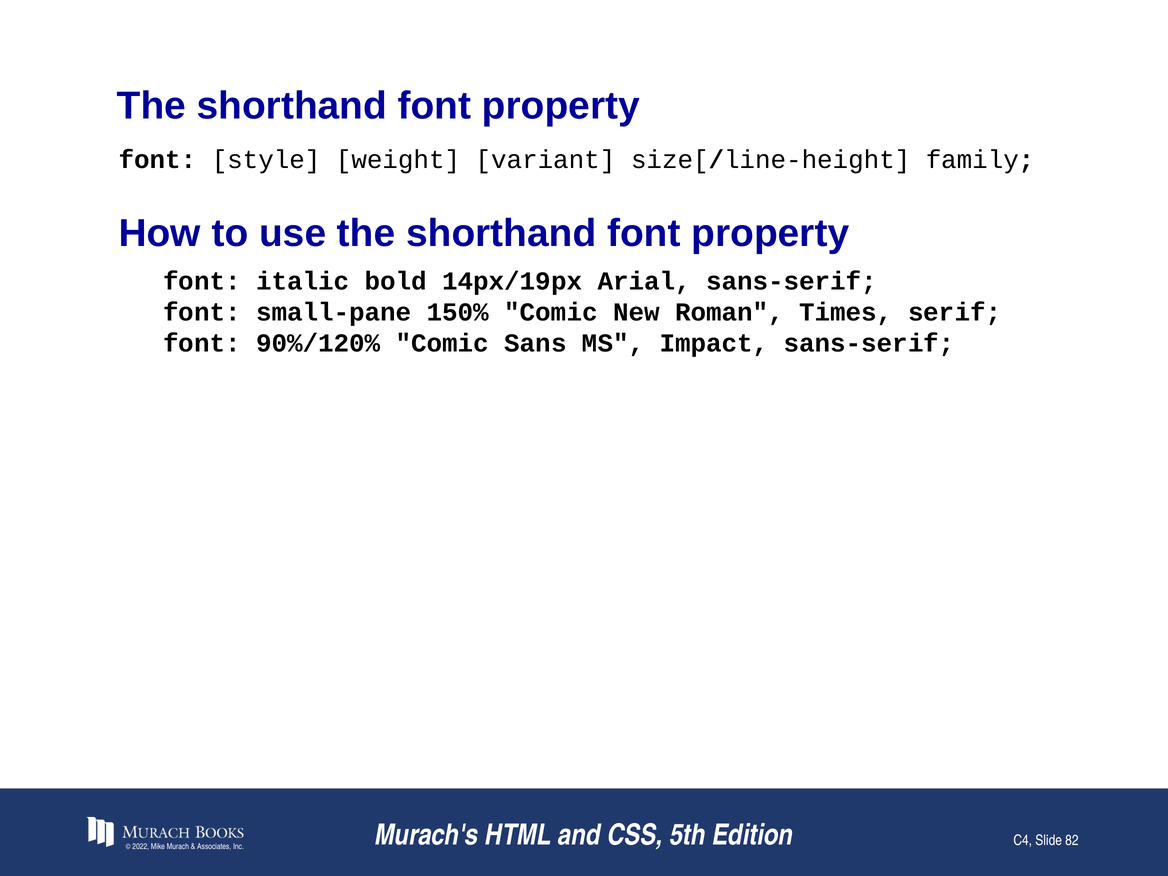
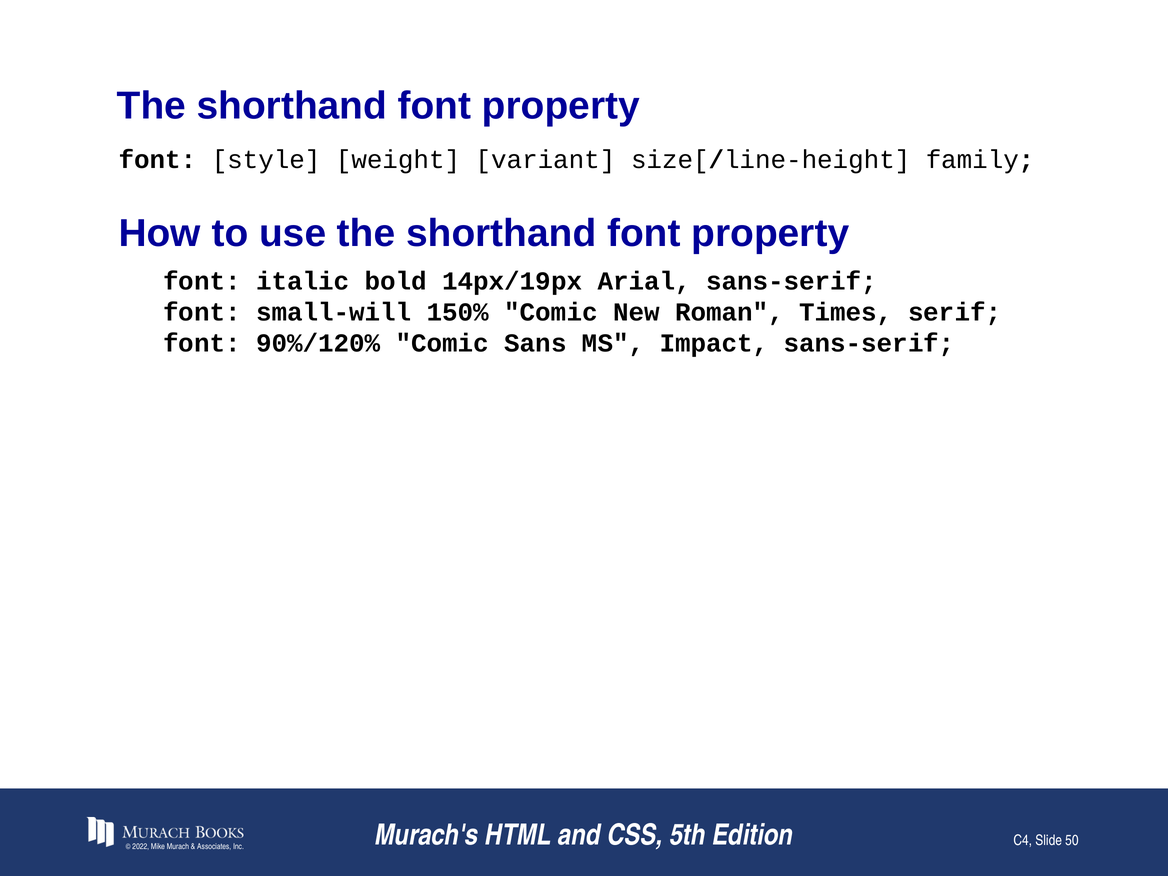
small-pane: small-pane -> small-will
82: 82 -> 50
